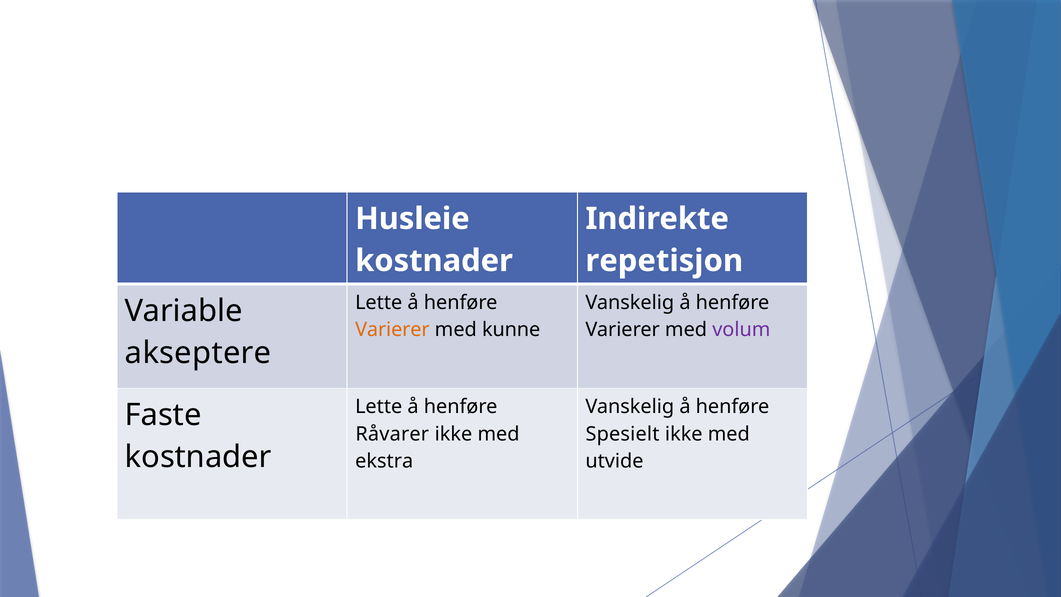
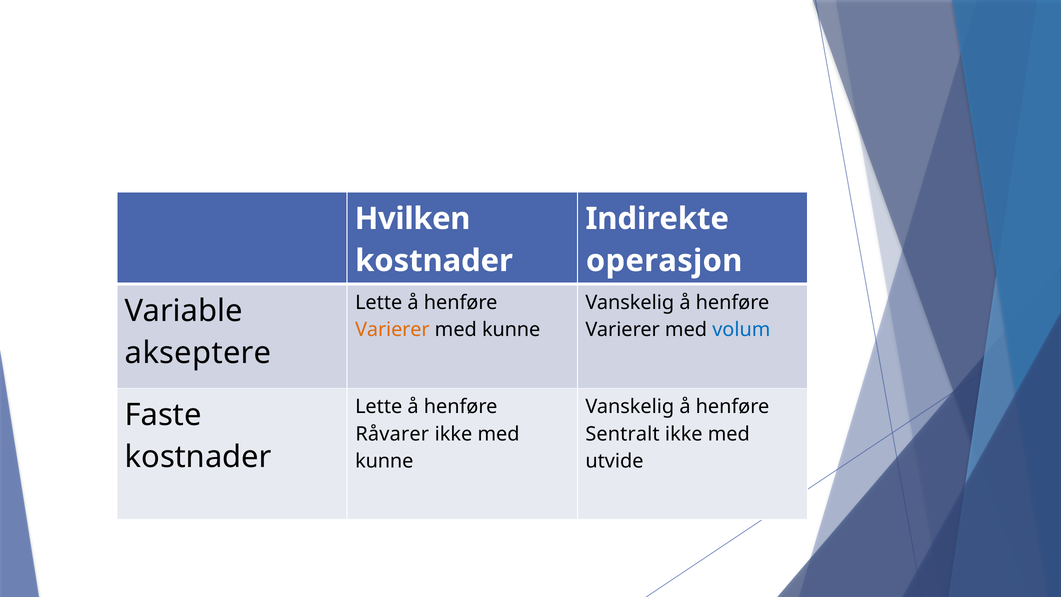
Husleie: Husleie -> Hvilken
repetisjon: repetisjon -> operasjon
volum colour: purple -> blue
Spesielt: Spesielt -> Sentralt
ekstra at (384, 461): ekstra -> kunne
